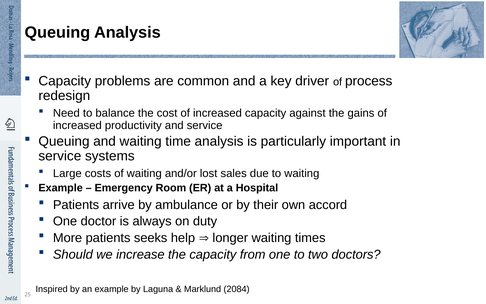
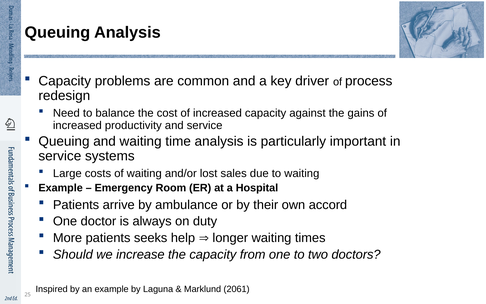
2084: 2084 -> 2061
